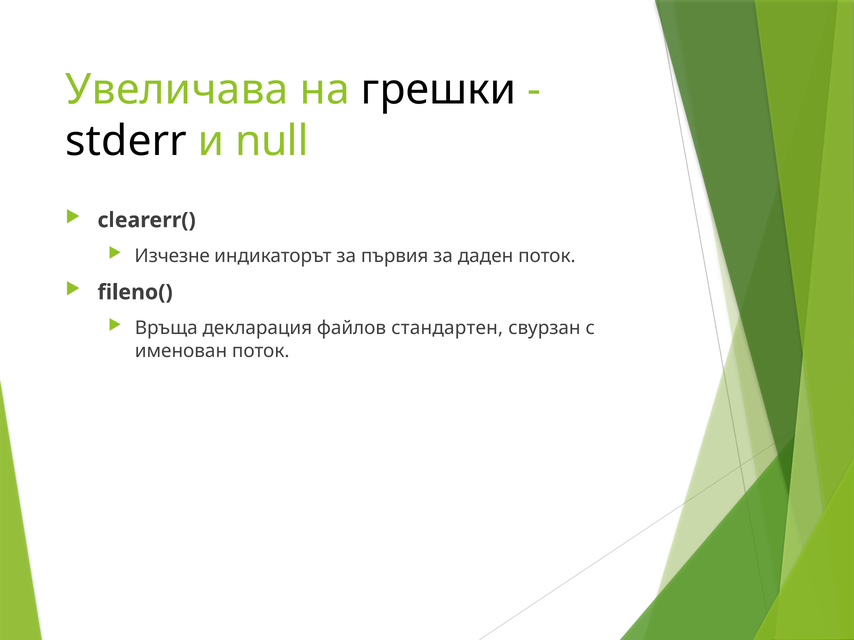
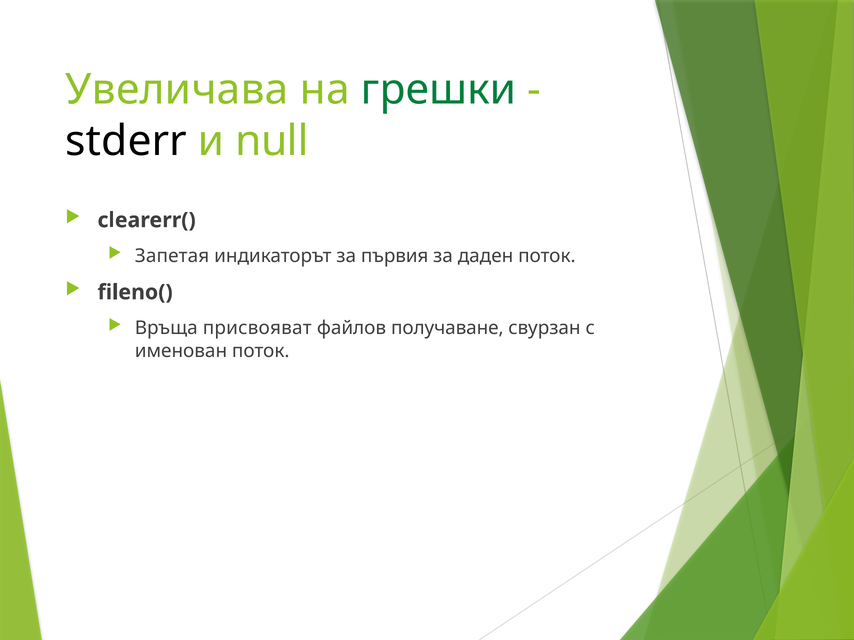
грешки colour: black -> green
Изчезне: Изчезне -> Запетая
декларация: декларация -> присвояват
стандартен: стандартен -> получаване
